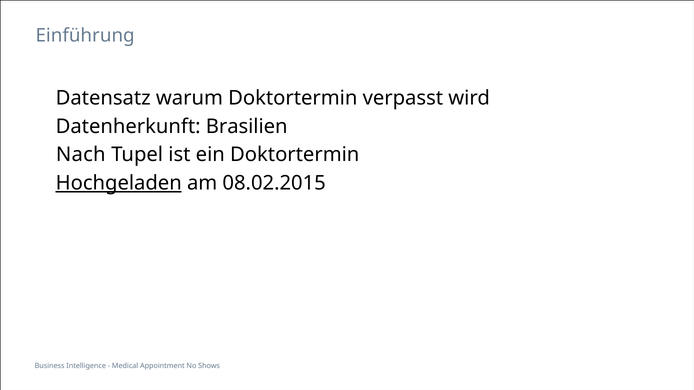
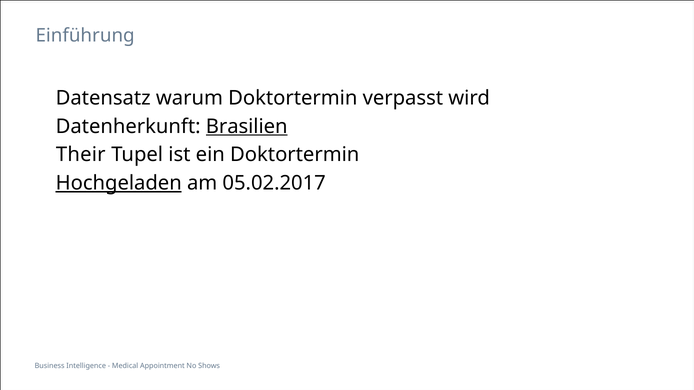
Brasilien underline: none -> present
Nach: Nach -> Their
08.02.2015: 08.02.2015 -> 05.02.2017
